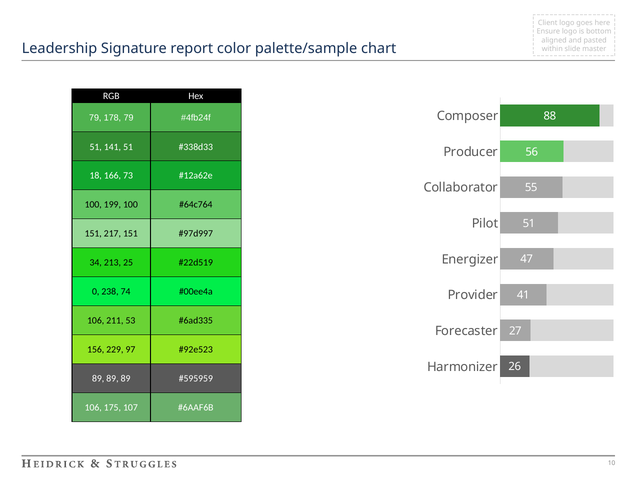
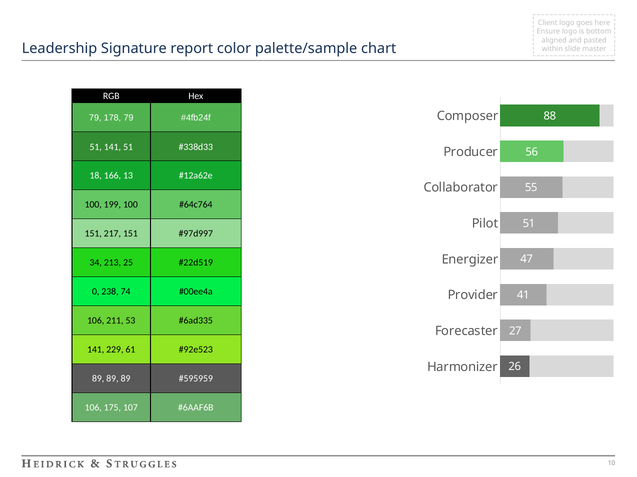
73: 73 -> 13
156 at (96, 350): 156 -> 141
97: 97 -> 61
